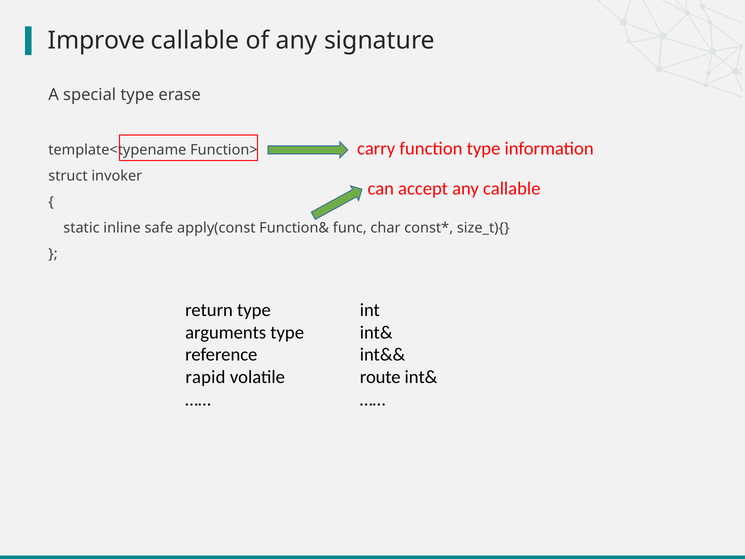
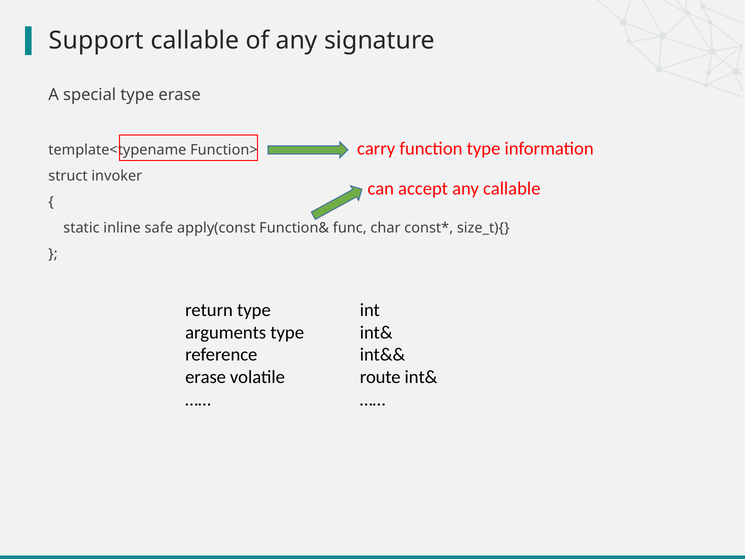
Improve: Improve -> Support
rapid at (205, 377): rapid -> erase
